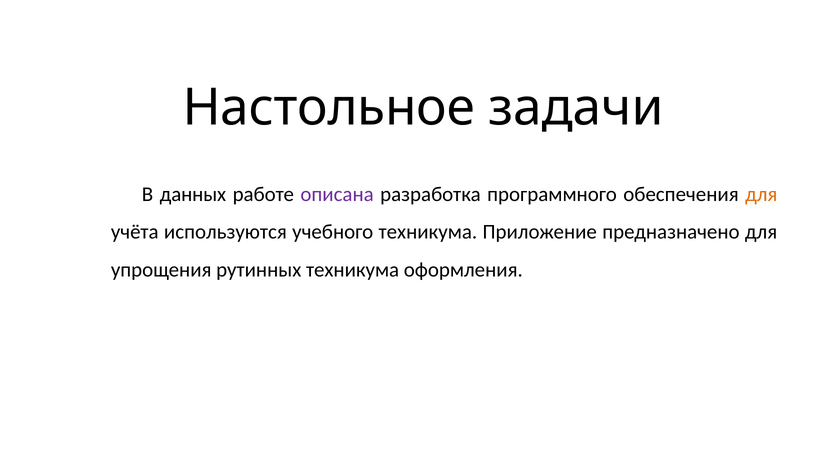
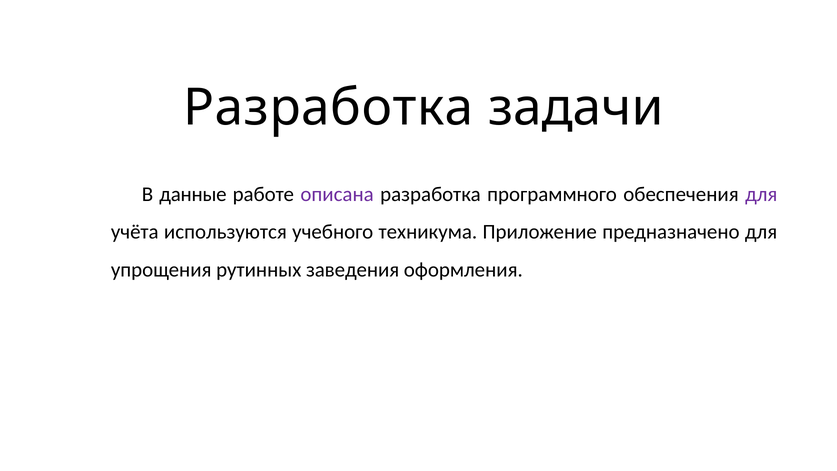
Настольное at (329, 108): Настольное -> Разработка
данных: данных -> данные
для at (761, 194) colour: orange -> purple
рутинных техникума: техникума -> заведения
